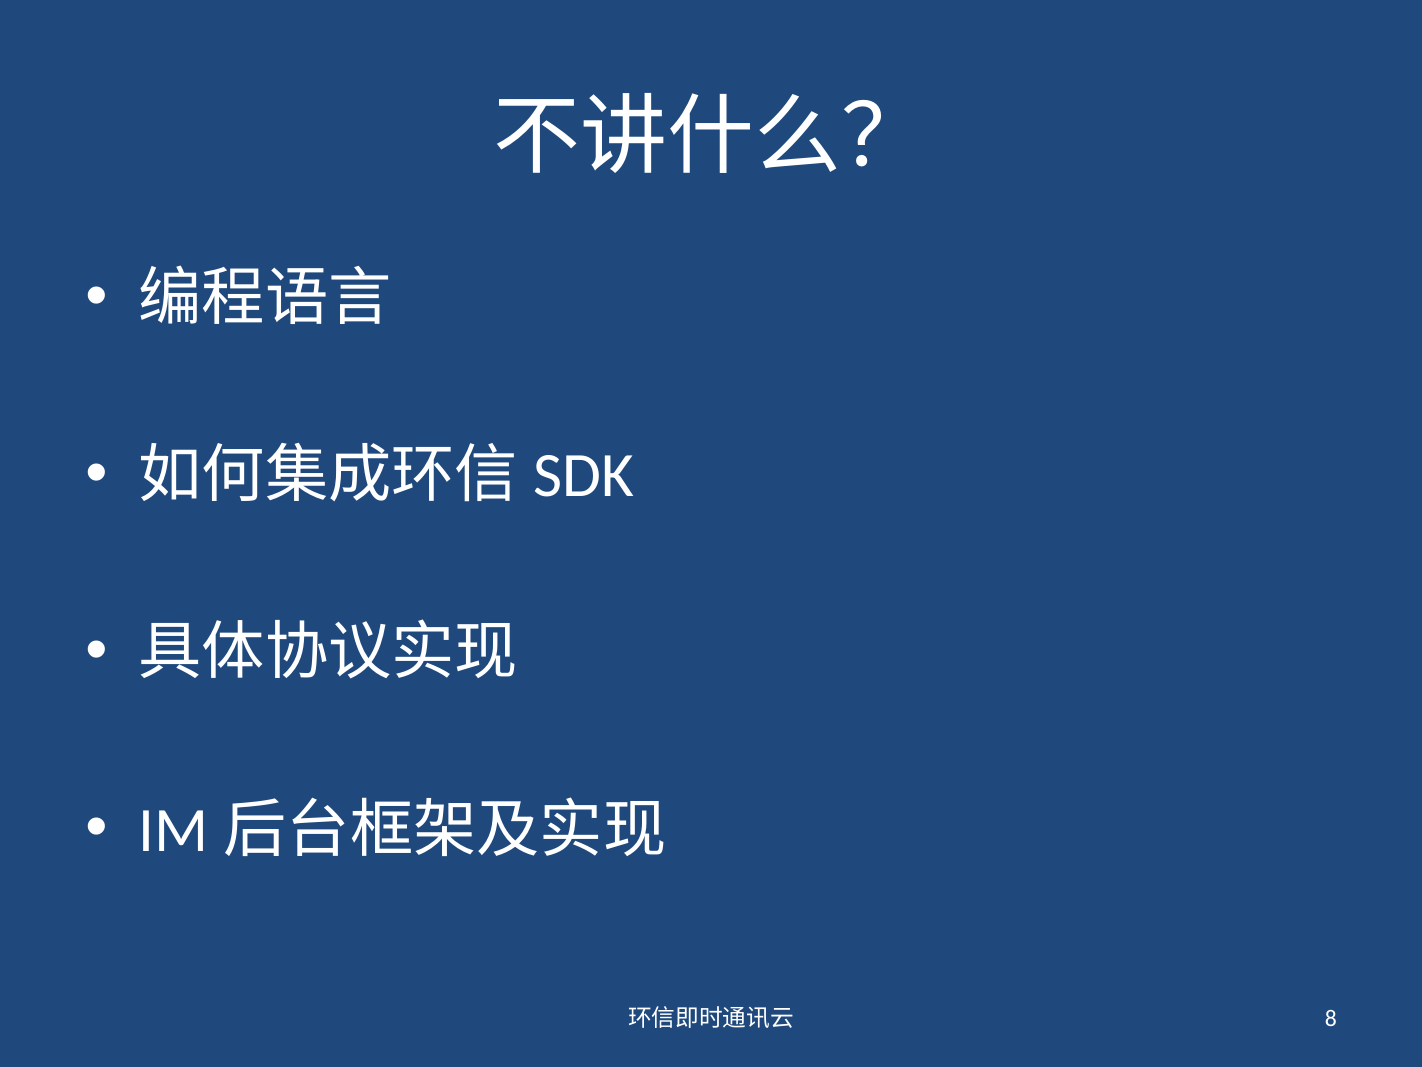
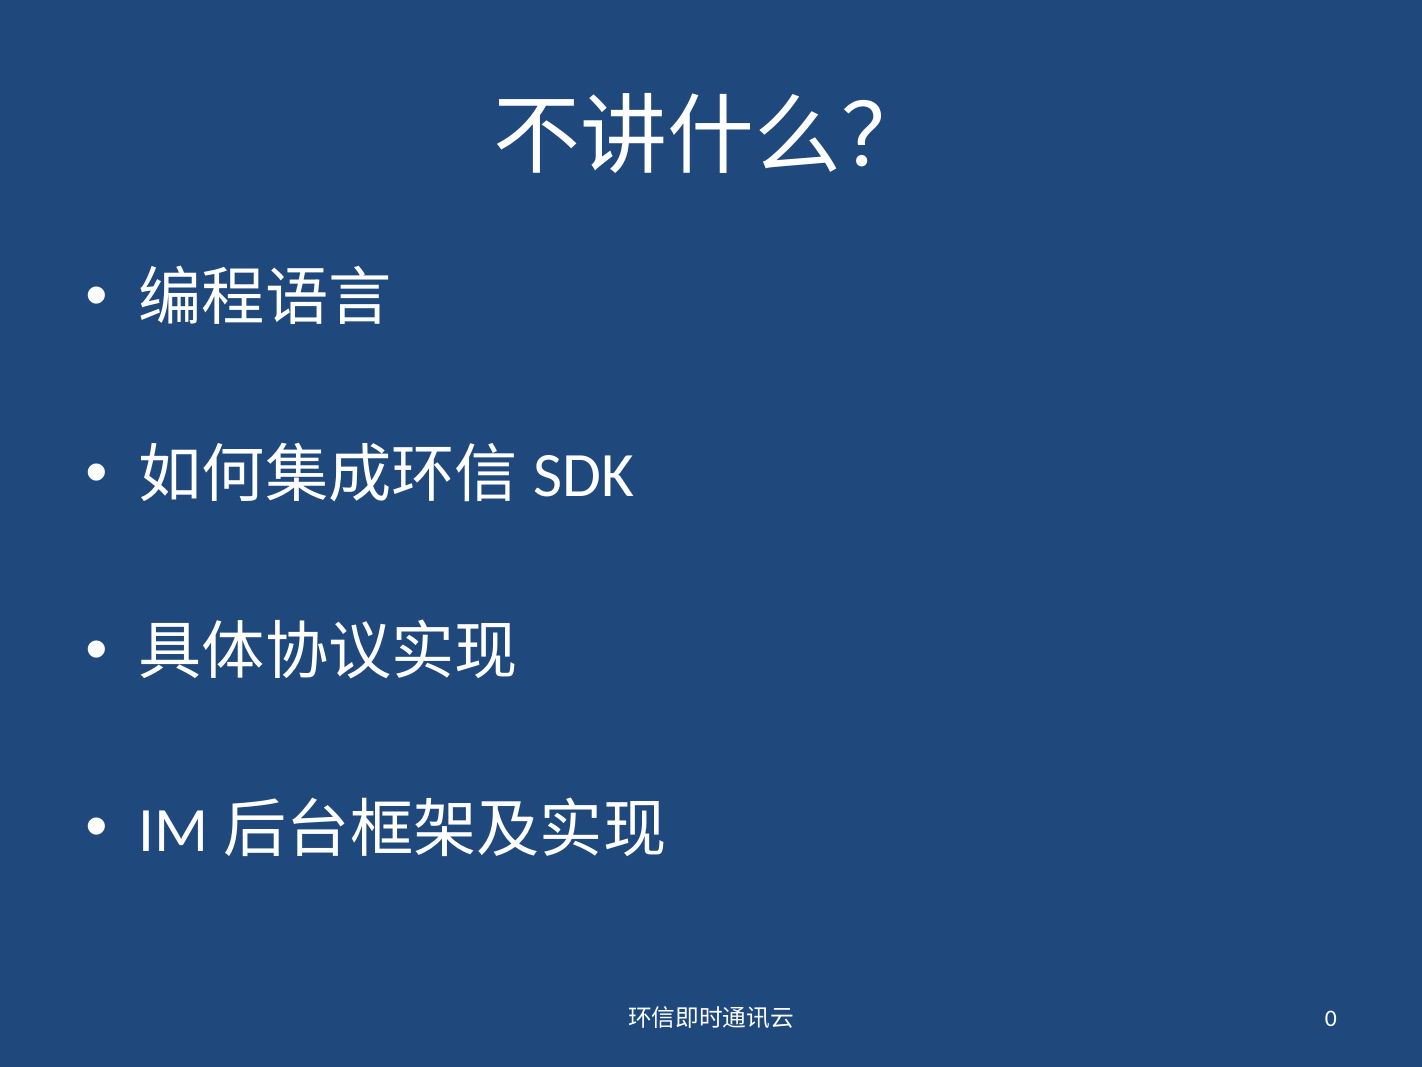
8: 8 -> 0
